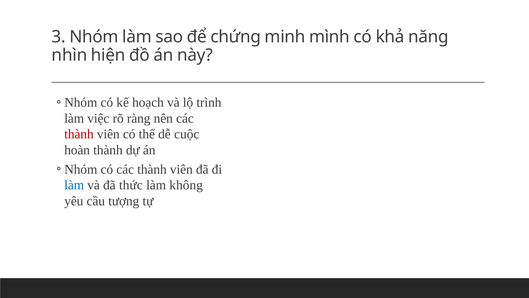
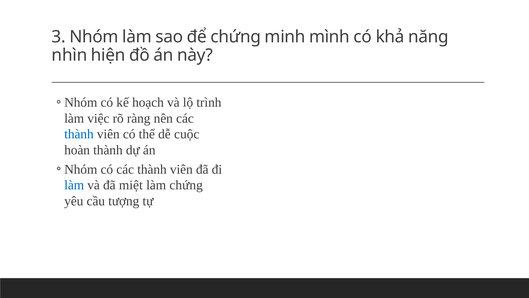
thành at (79, 134) colour: red -> blue
thức: thức -> miệt
làm không: không -> chứng
